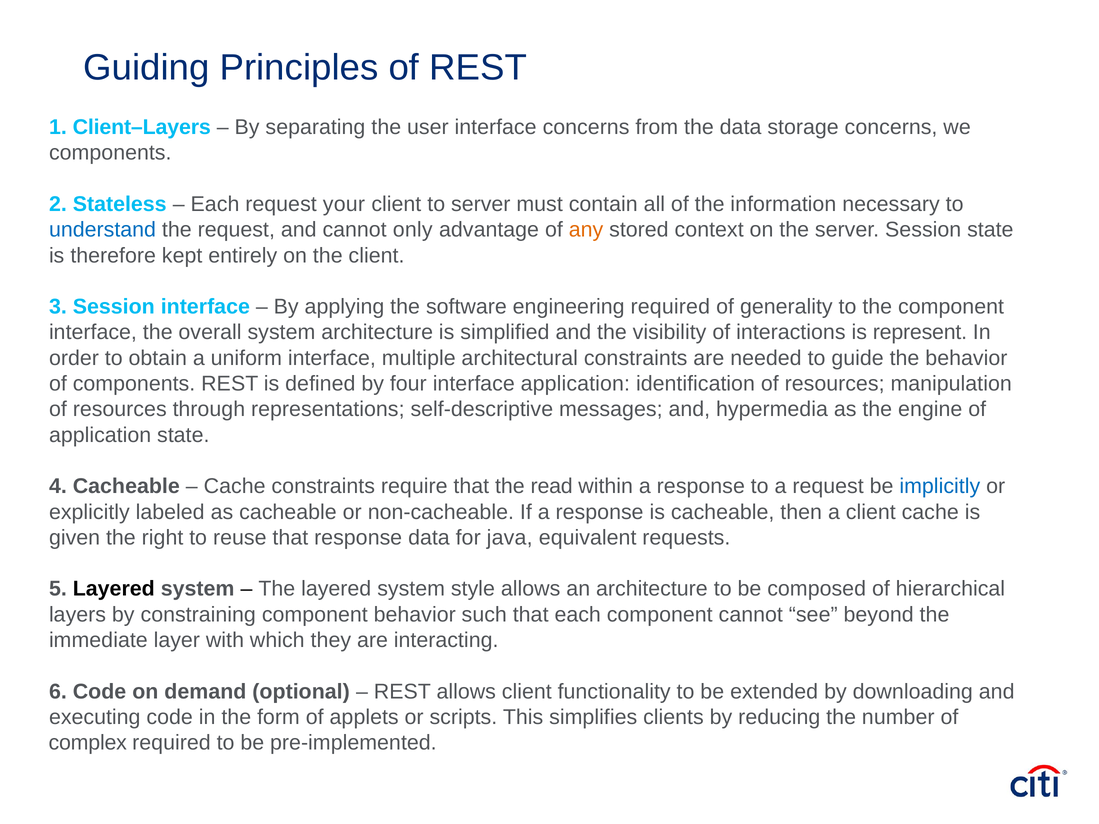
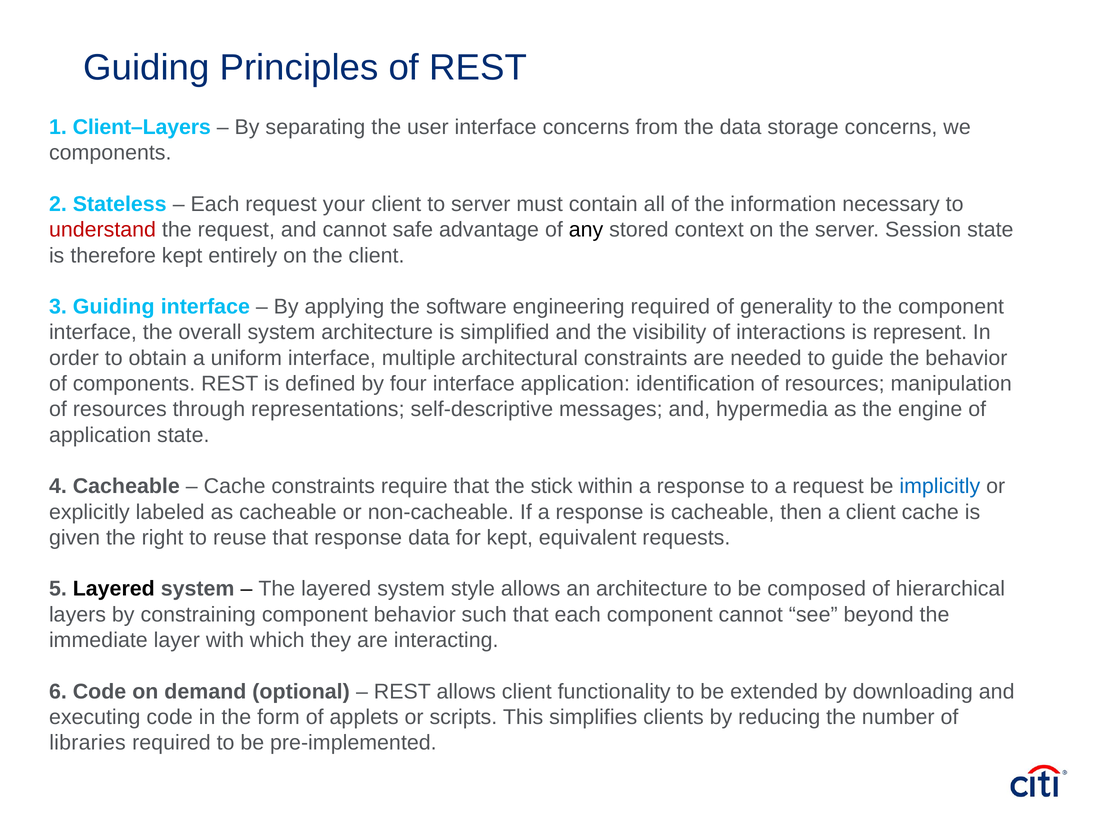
understand colour: blue -> red
only: only -> safe
any colour: orange -> black
3 Session: Session -> Guiding
read: read -> stick
for java: java -> kept
complex: complex -> libraries
